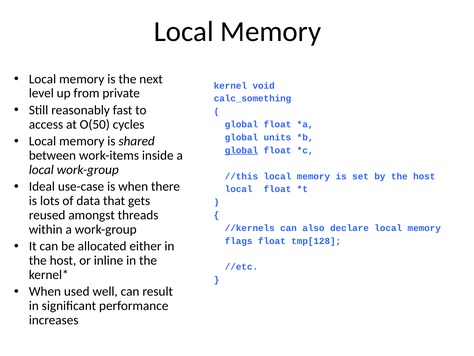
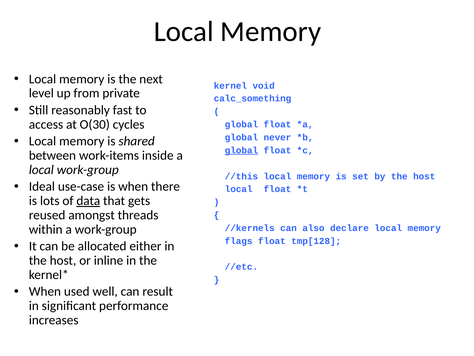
O(50: O(50 -> O(30
units: units -> never
data underline: none -> present
